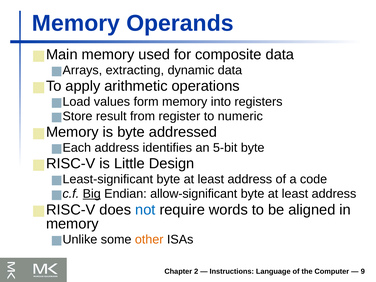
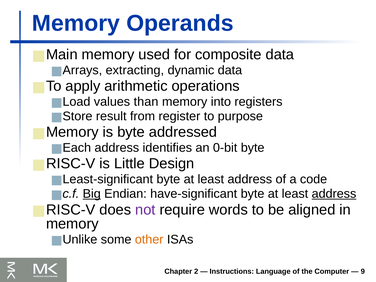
form: form -> than
numeric: numeric -> purpose
5-bit: 5-bit -> 0-bit
allow-significant: allow-significant -> have-significant
address at (334, 194) underline: none -> present
not colour: blue -> purple
